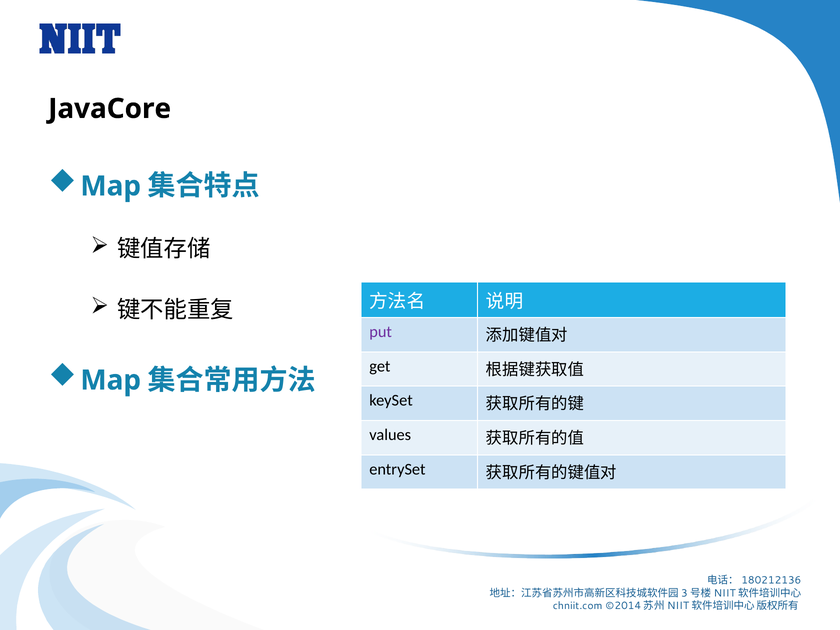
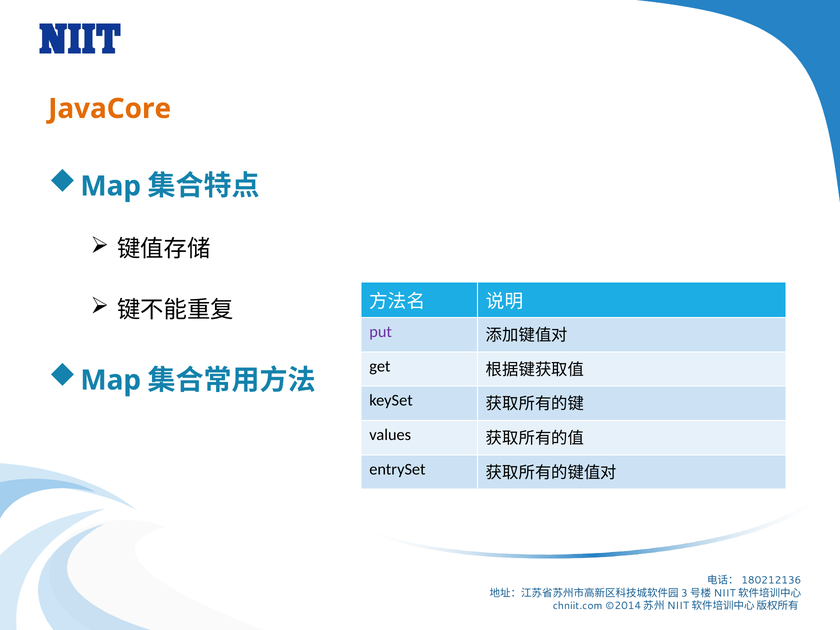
JavaCore colour: black -> orange
